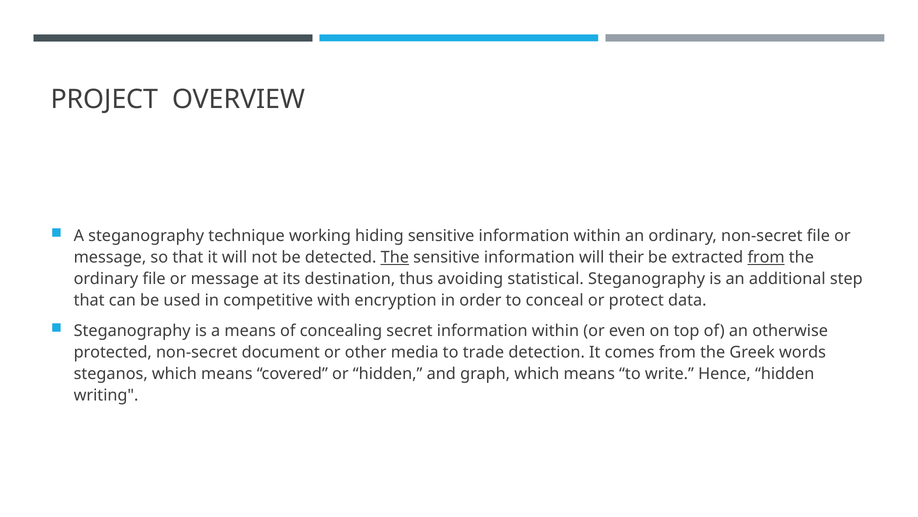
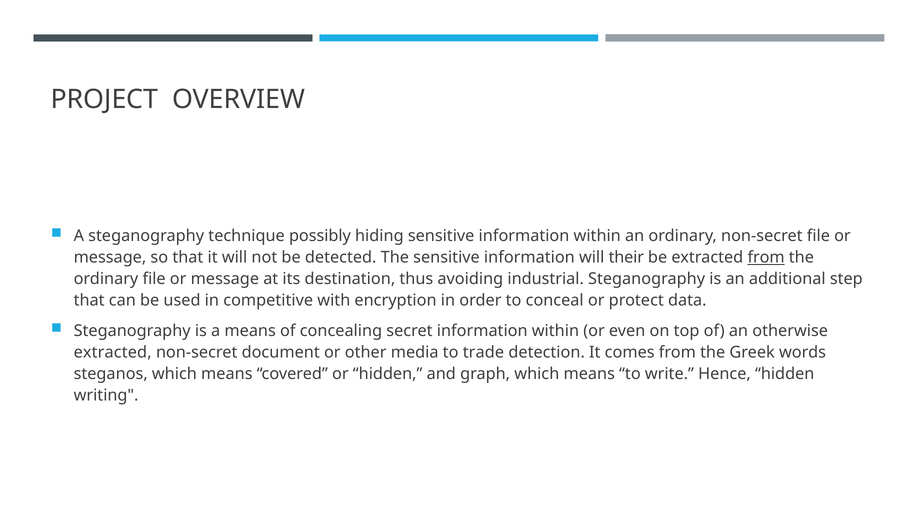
working: working -> possibly
The at (395, 257) underline: present -> none
statistical: statistical -> industrial
protected at (113, 352): protected -> extracted
